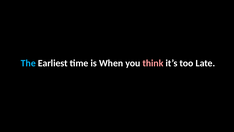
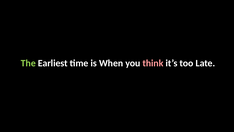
The colour: light blue -> light green
